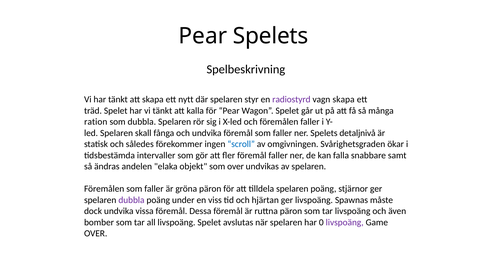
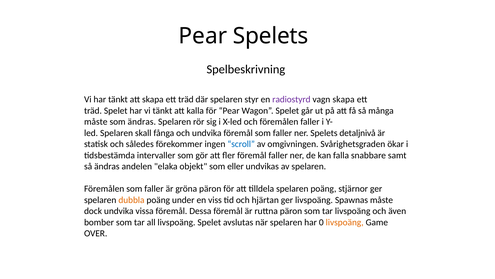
att skapa ett nytt: nytt -> träd
ration at (96, 122): ration -> måste
som dubbla: dubbla -> ändras
som over: over -> eller
dubbla at (131, 200) colour: purple -> orange
livspoäng at (345, 222) colour: purple -> orange
